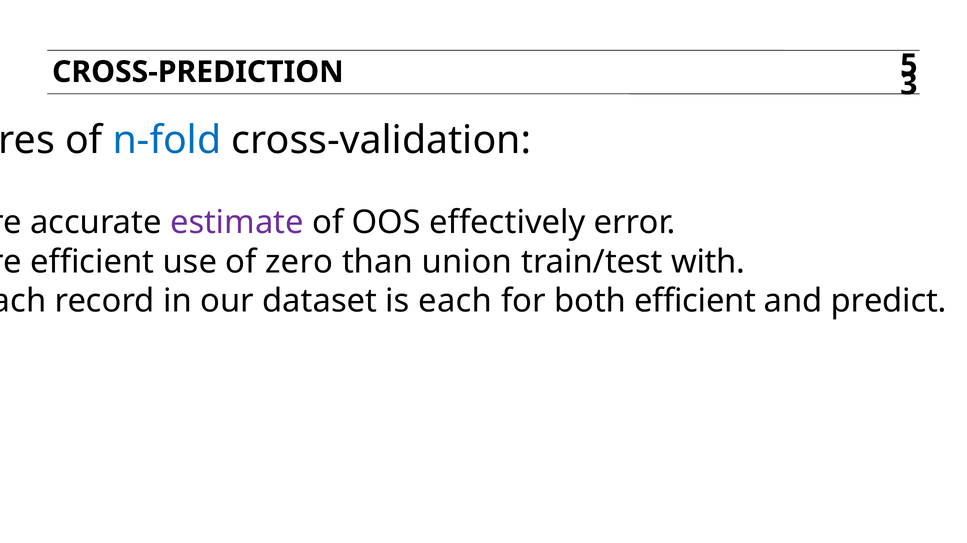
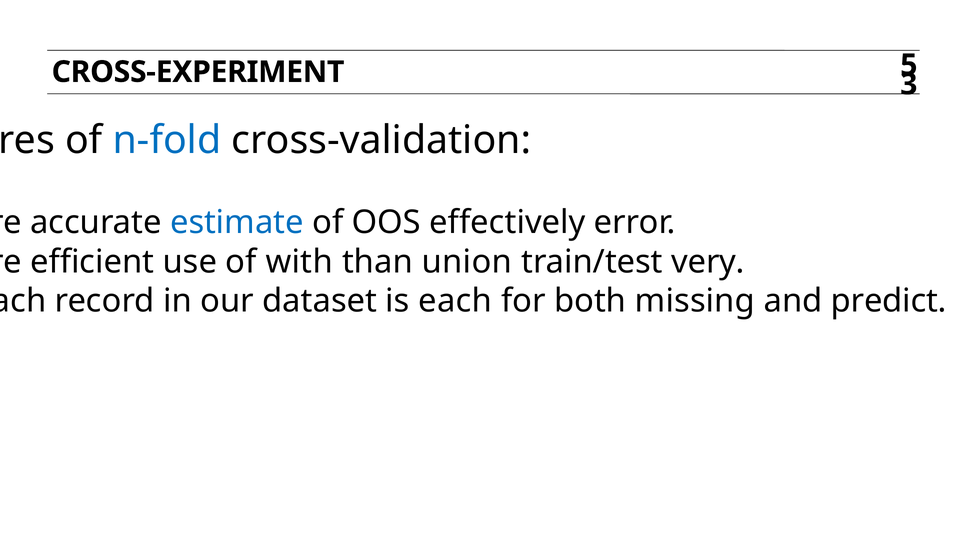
CROSS-PREDICTION: CROSS-PREDICTION -> CROSS-EXPERIMENT
estimate colour: purple -> blue
zero: zero -> with
with: with -> very
both efficient: efficient -> missing
